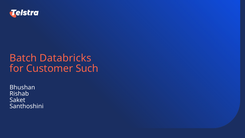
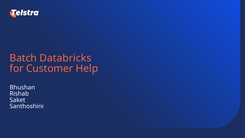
Such: Such -> Help
